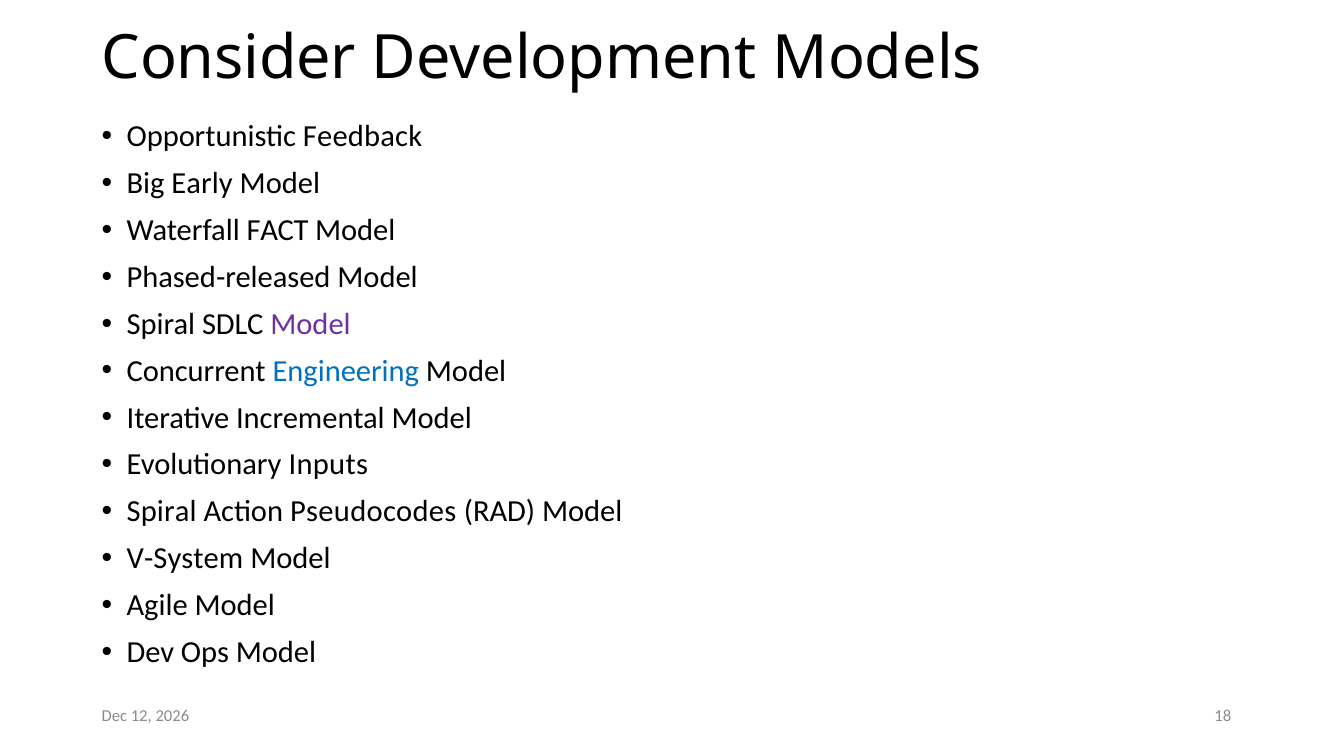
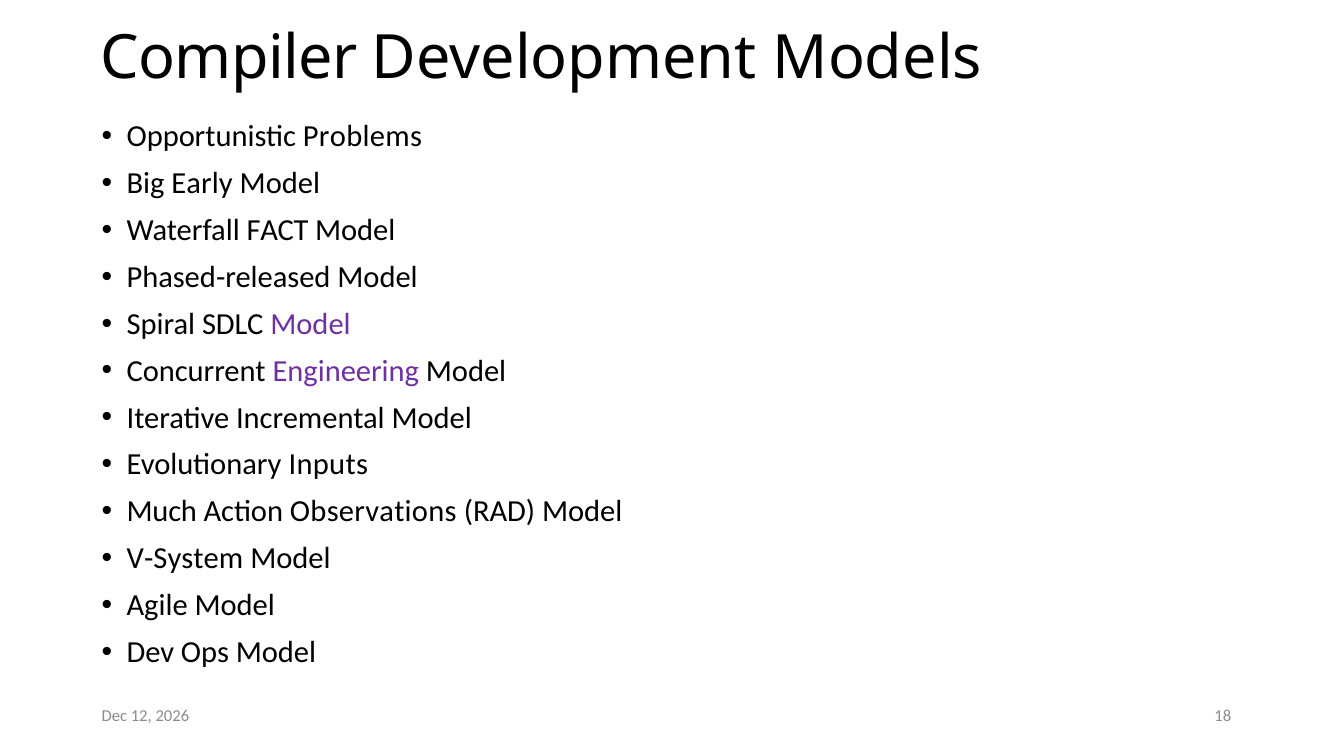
Consider: Consider -> Compiler
Feedback: Feedback -> Problems
Engineering colour: blue -> purple
Spiral at (162, 512): Spiral -> Much
Pseudocodes: Pseudocodes -> Observations
